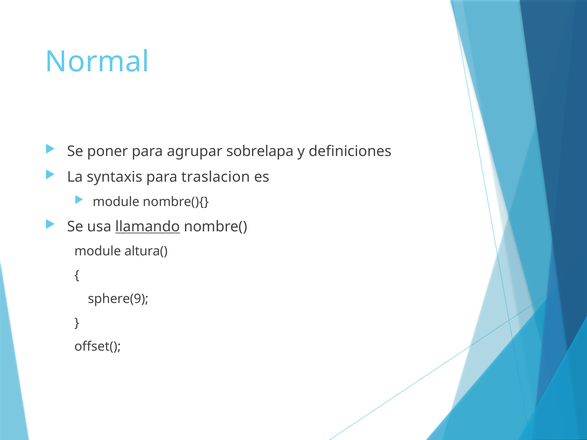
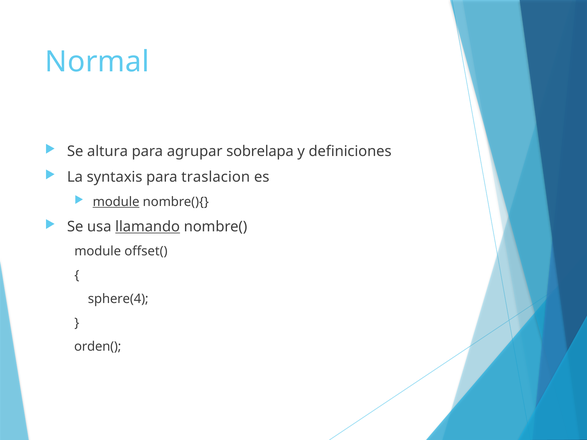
poner: poner -> altura
module at (116, 202) underline: none -> present
altura(: altura( -> offset(
sphere(9: sphere(9 -> sphere(4
offset(: offset( -> orden(
